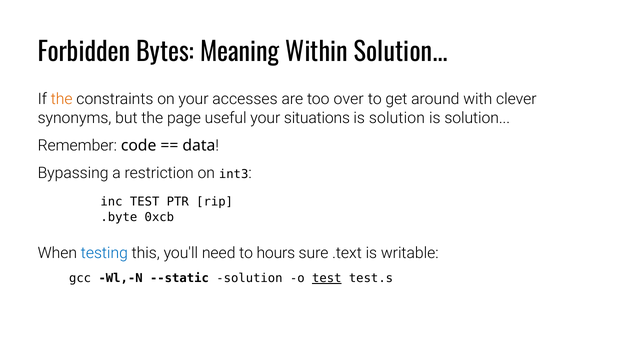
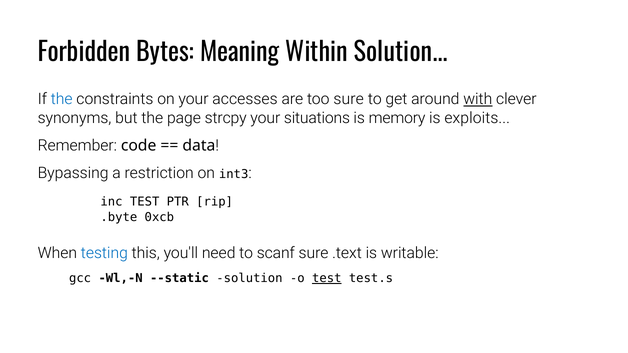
the at (62, 99) colour: orange -> blue
too over: over -> sure
with underline: none -> present
useful: useful -> strcpy
solution at (397, 118): solution -> memory
solution at (477, 118): solution -> exploits
hours: hours -> scanf
